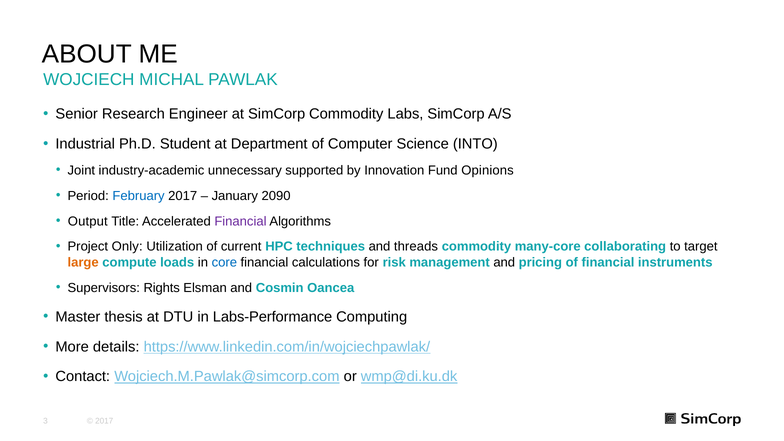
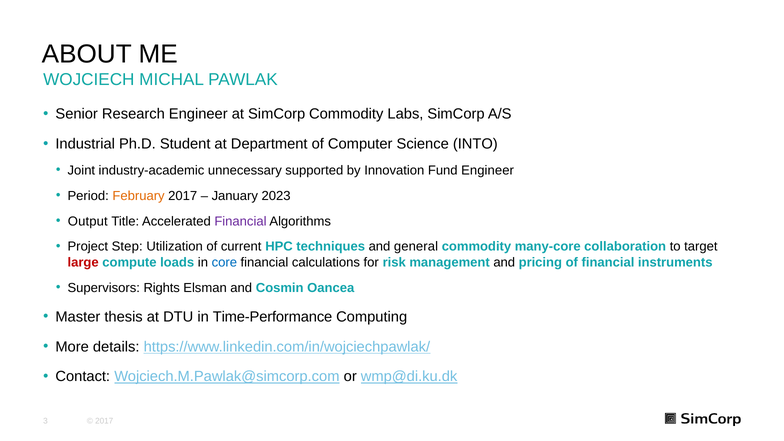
Fund Opinions: Opinions -> Engineer
February colour: blue -> orange
2090: 2090 -> 2023
Only: Only -> Step
threads: threads -> general
collaborating: collaborating -> collaboration
large colour: orange -> red
Labs-Performance: Labs-Performance -> Time-Performance
